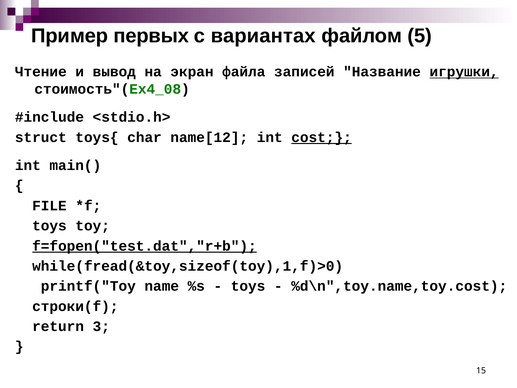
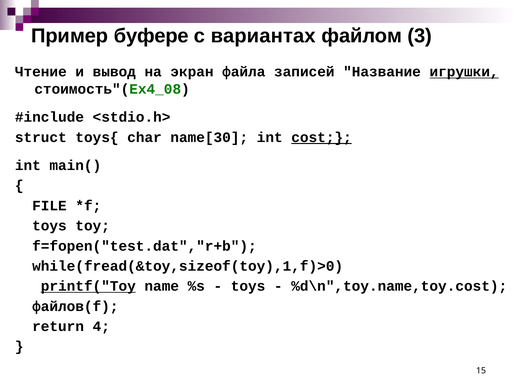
первых: первых -> буфере
5: 5 -> 3
name[12: name[12 -> name[30
f=fopen("test.dat","r+b underline: present -> none
printf("Toy underline: none -> present
строки(f: строки(f -> файлов(f
3: 3 -> 4
